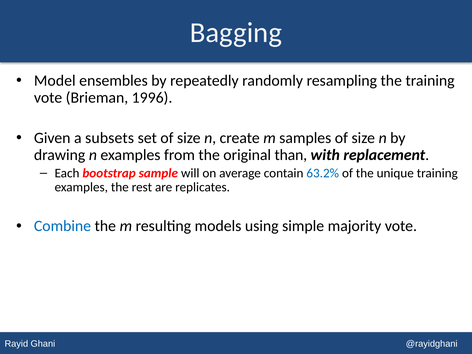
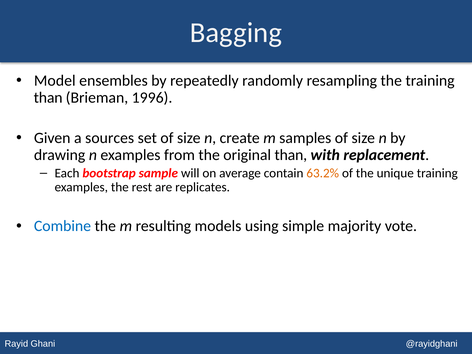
vote at (48, 98): vote -> than
subsets: subsets -> sources
63.2% colour: blue -> orange
